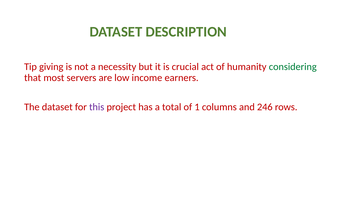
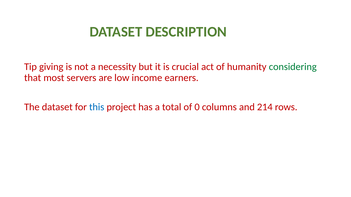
this colour: purple -> blue
1: 1 -> 0
246: 246 -> 214
